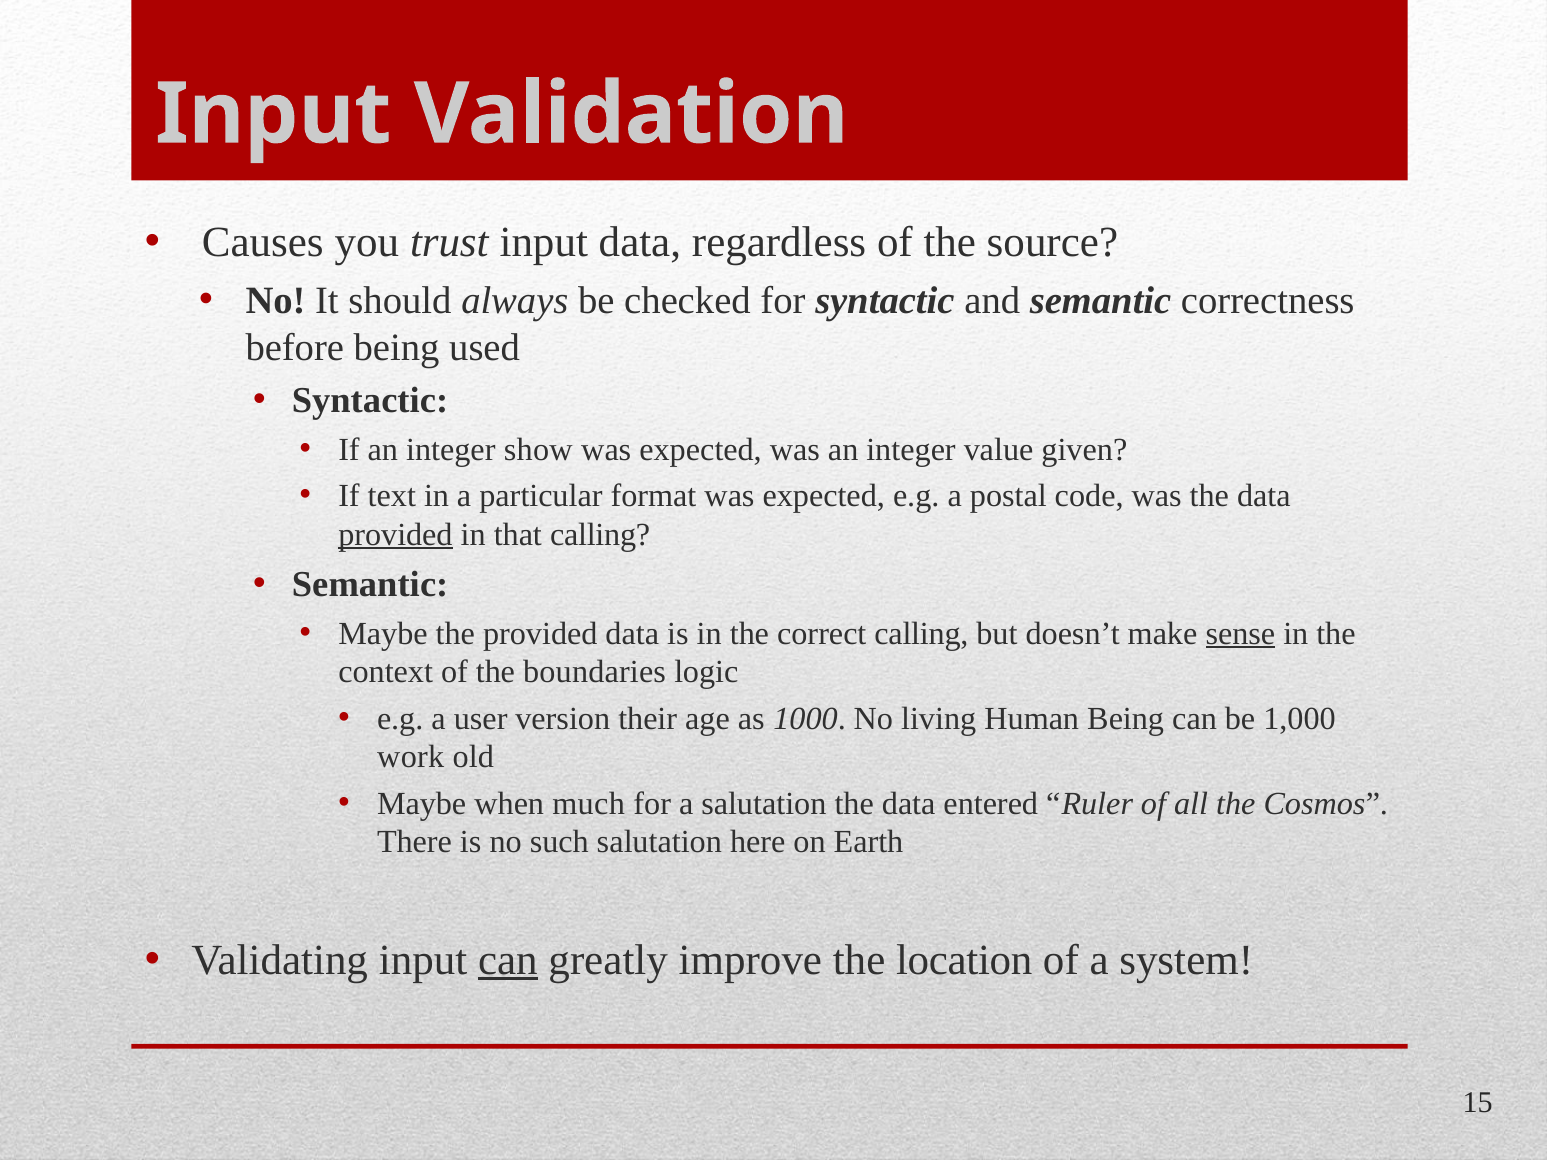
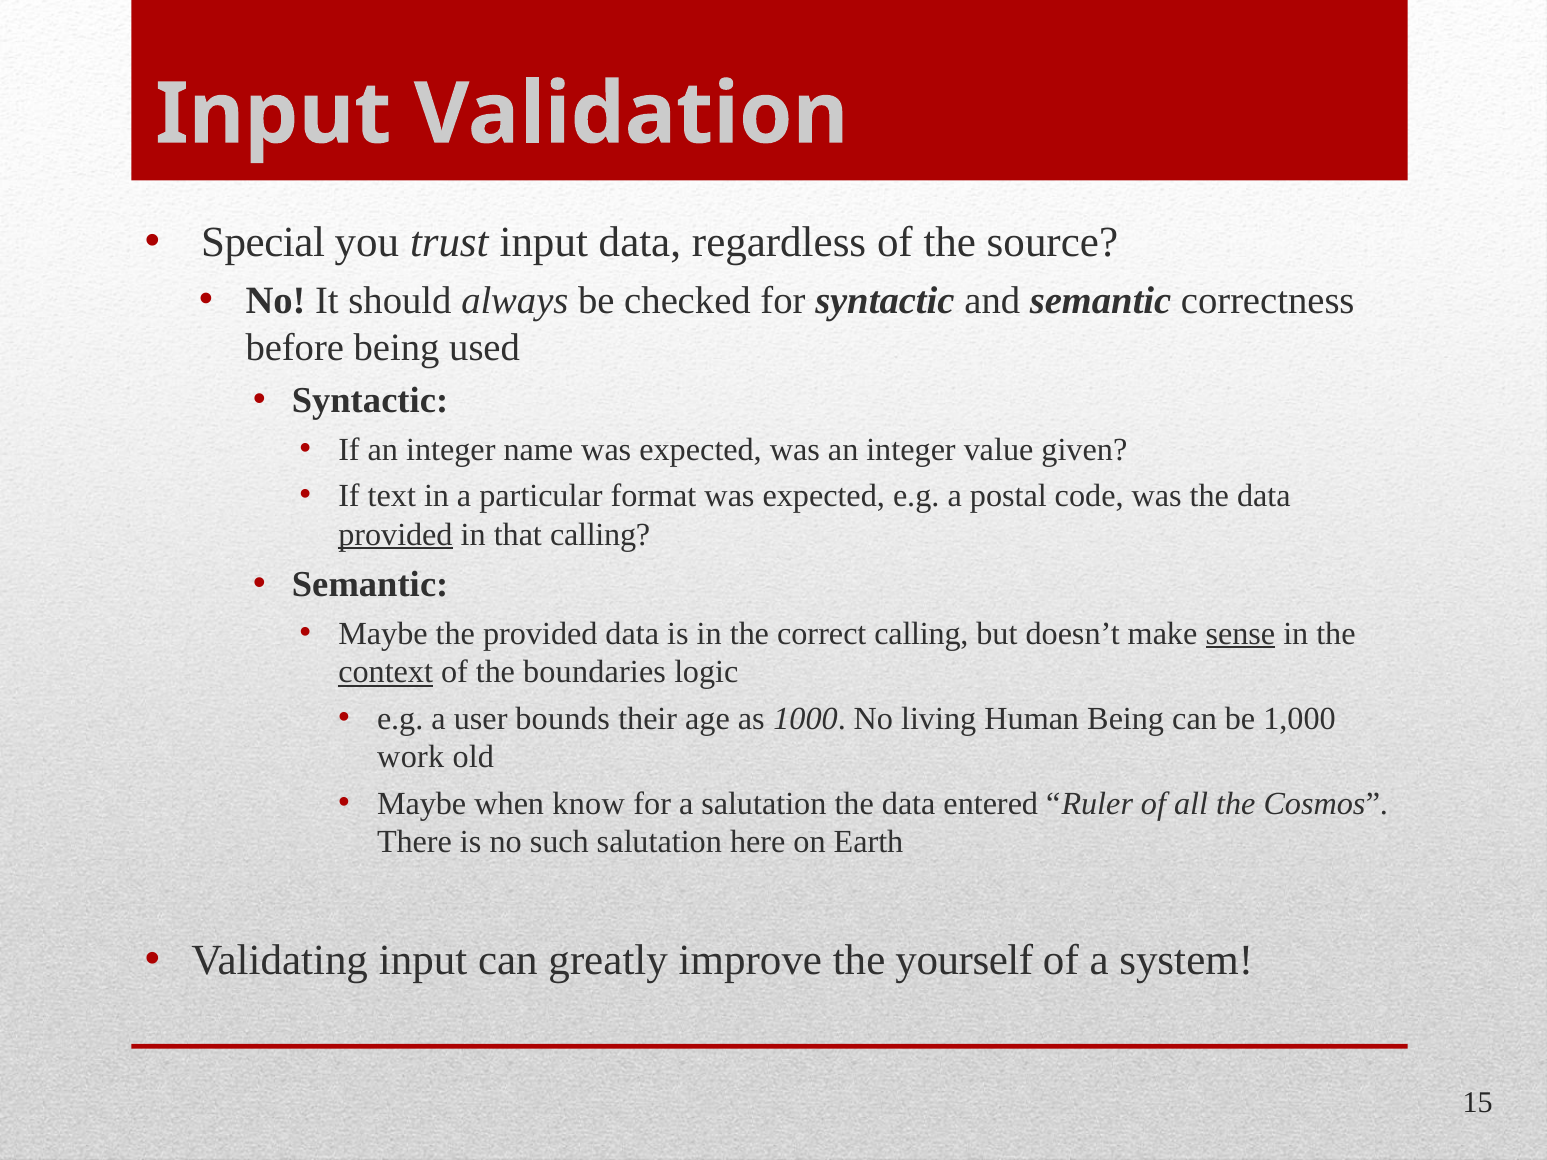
Causes: Causes -> Special
show: show -> name
context underline: none -> present
version: version -> bounds
much: much -> know
can at (508, 960) underline: present -> none
location: location -> yourself
